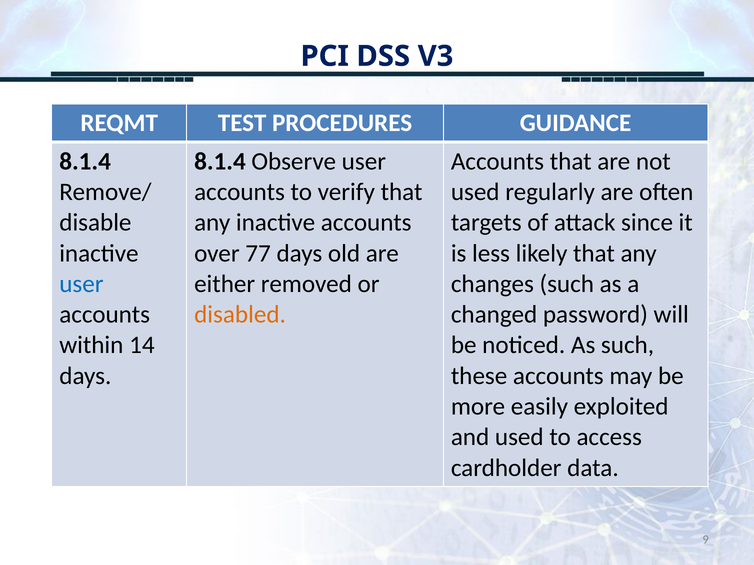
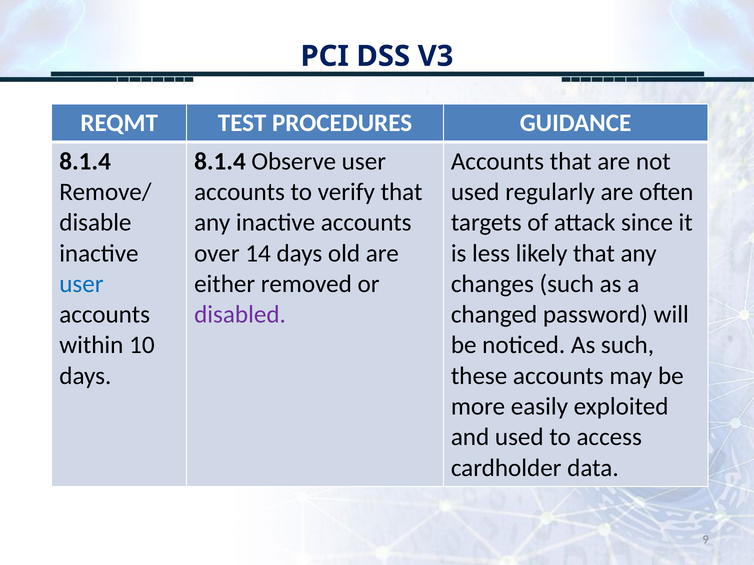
77: 77 -> 14
disabled colour: orange -> purple
14: 14 -> 10
